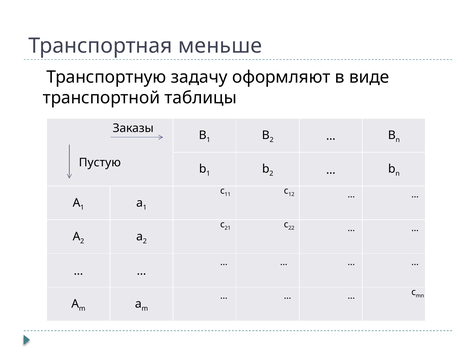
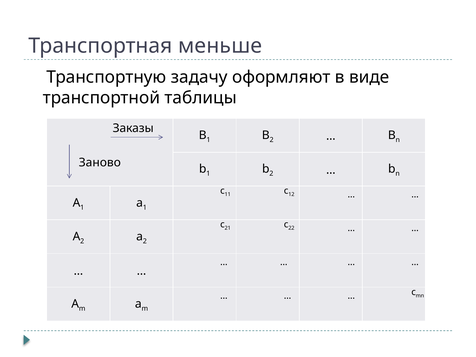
Пустую: Пустую -> Заново
